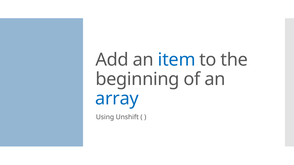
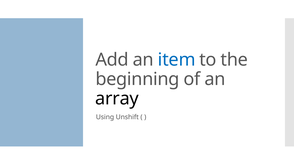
array colour: blue -> black
